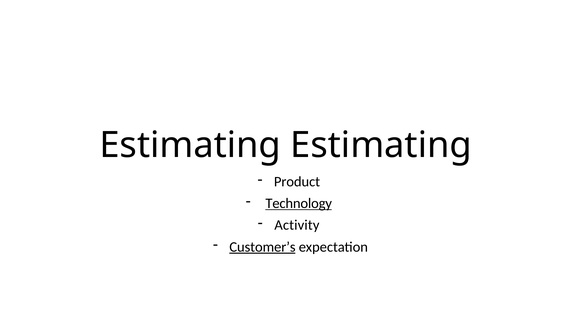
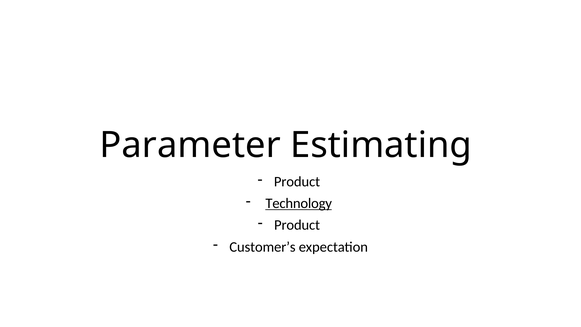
Estimating at (190, 145): Estimating -> Parameter
Activity at (297, 225): Activity -> Product
Customer’s underline: present -> none
